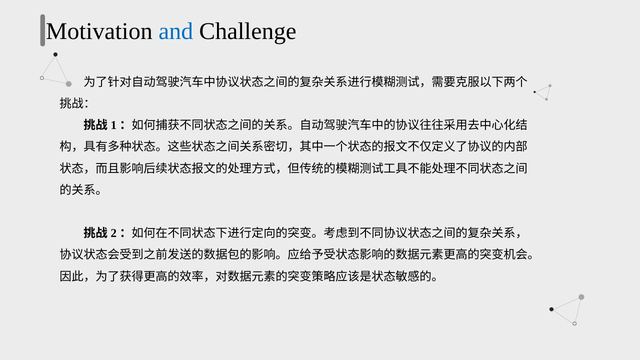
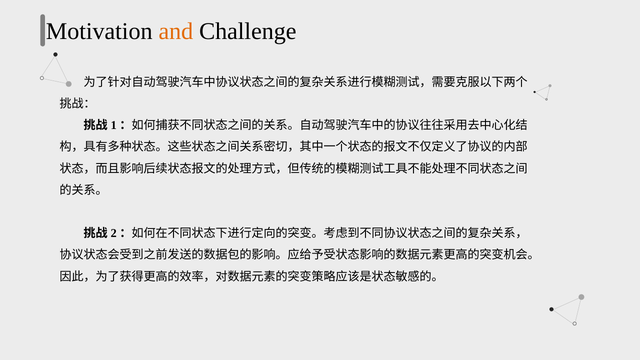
and colour: blue -> orange
